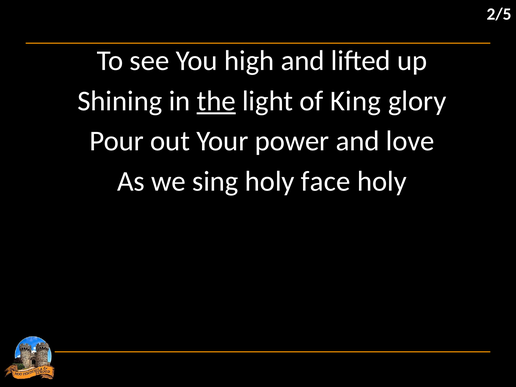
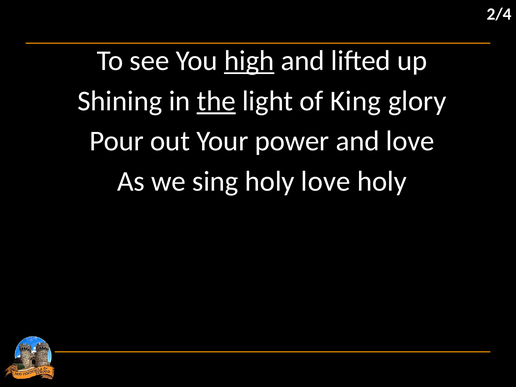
2/5: 2/5 -> 2/4
high underline: none -> present
holy face: face -> love
